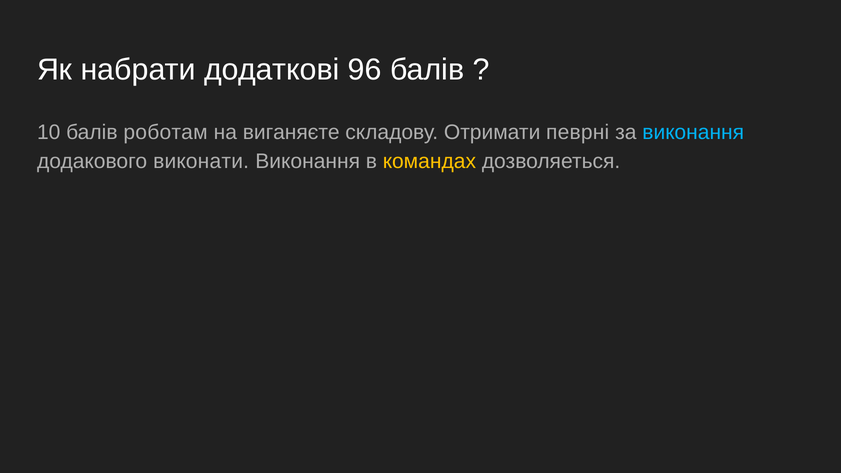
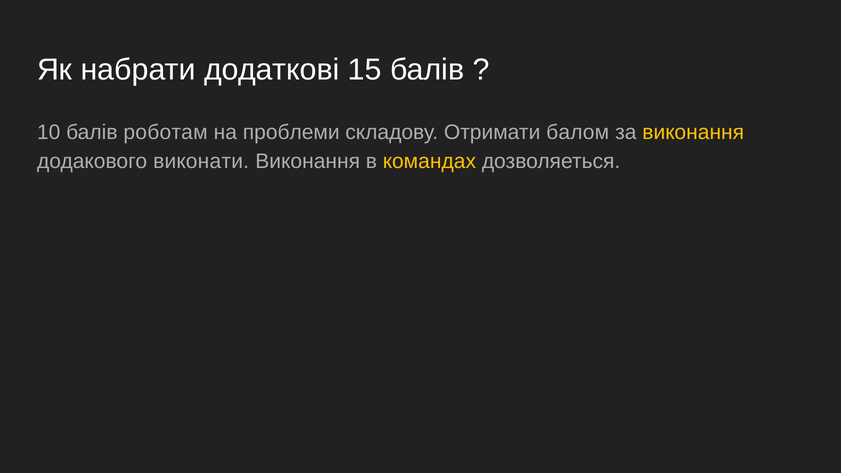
96: 96 -> 15
виганяєте: виганяєте -> проблеми
певрні: певрні -> балом
виконання at (693, 132) colour: light blue -> yellow
